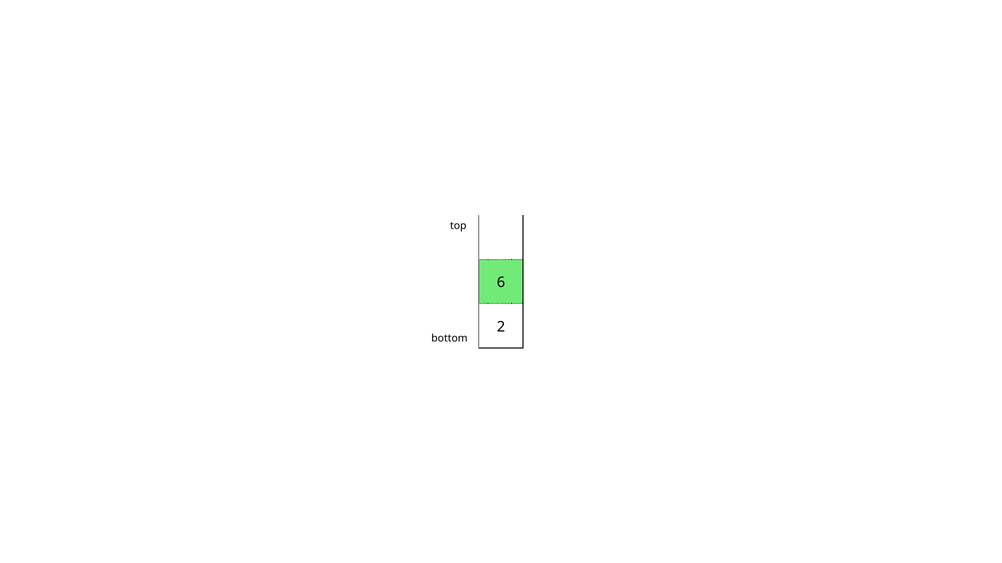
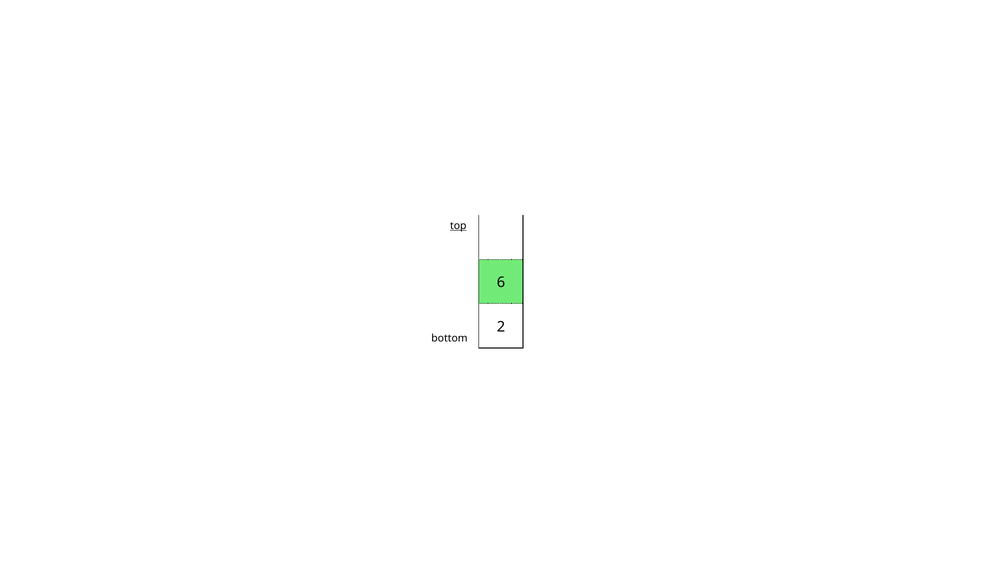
top underline: none -> present
